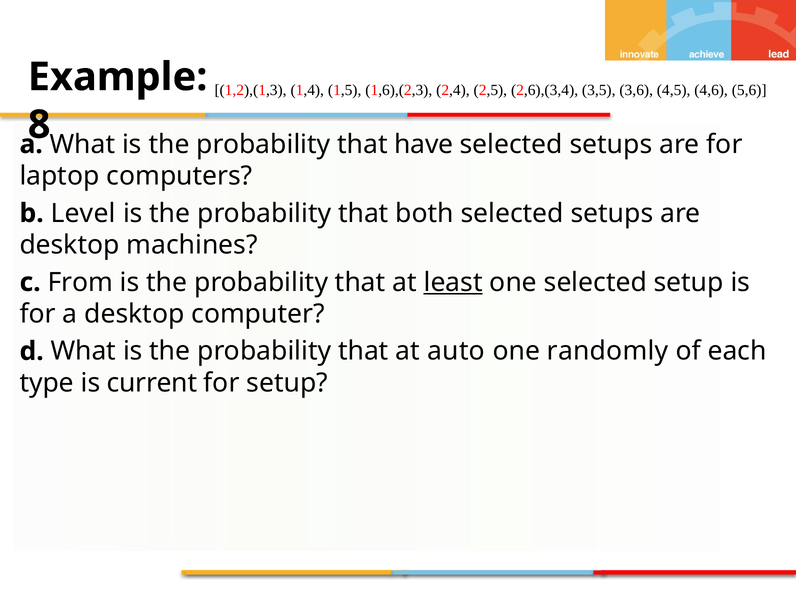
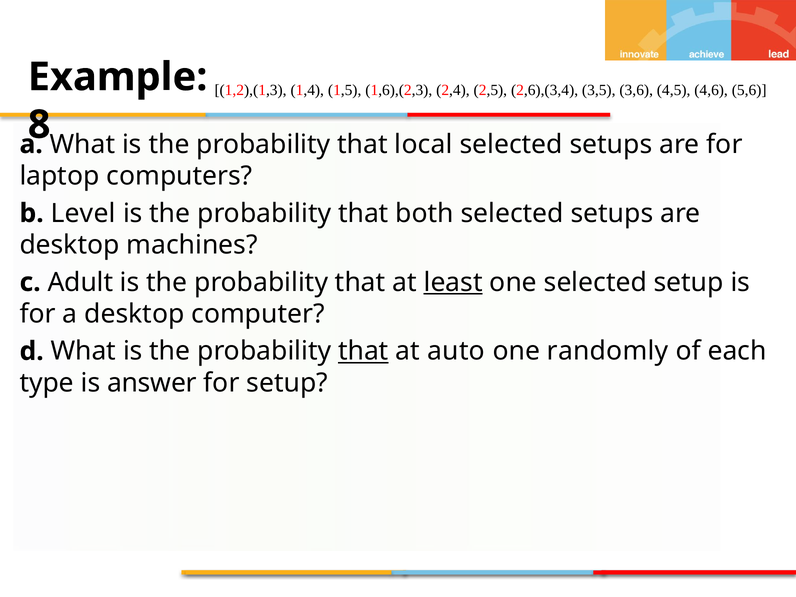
have: have -> local
From: From -> Adult
that at (363, 351) underline: none -> present
current: current -> answer
